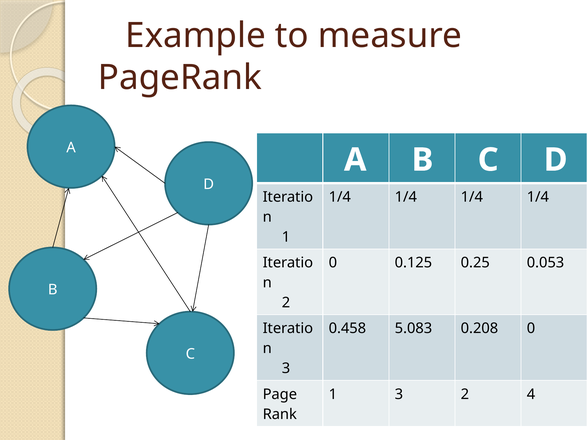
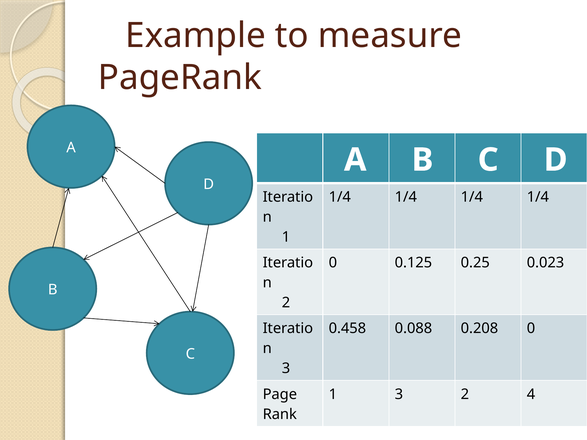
0.053: 0.053 -> 0.023
5.083: 5.083 -> 0.088
